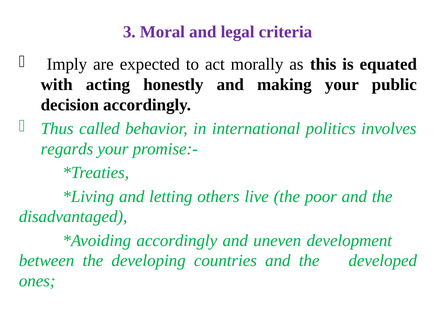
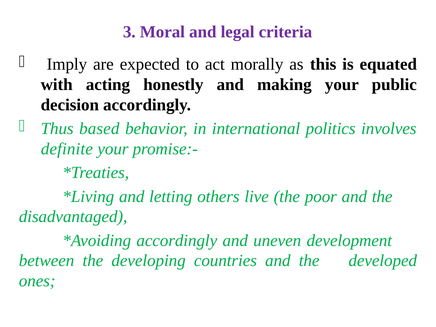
called: called -> based
regards: regards -> definite
